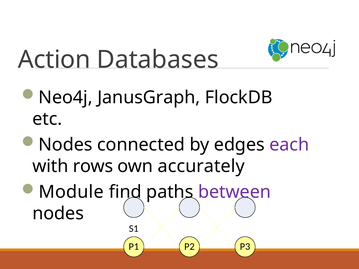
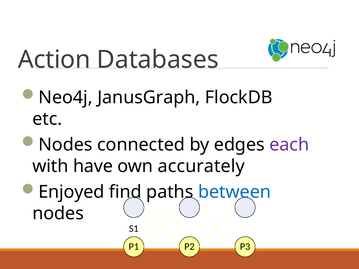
rows: rows -> have
Module: Module -> Enjoyed
between colour: purple -> blue
